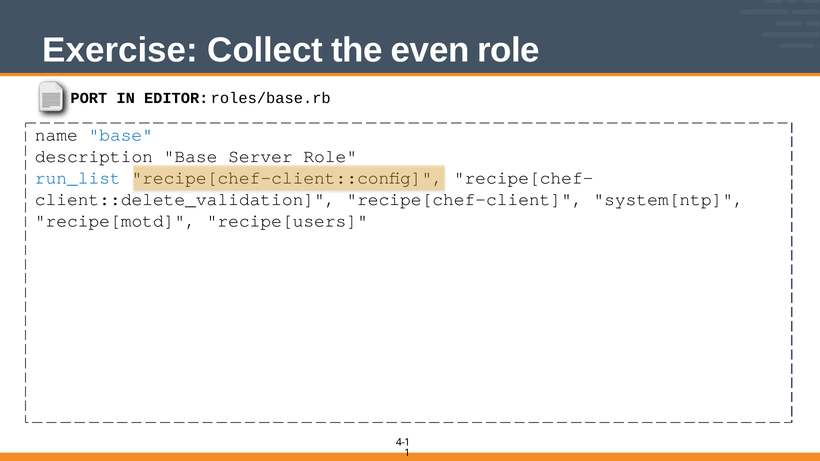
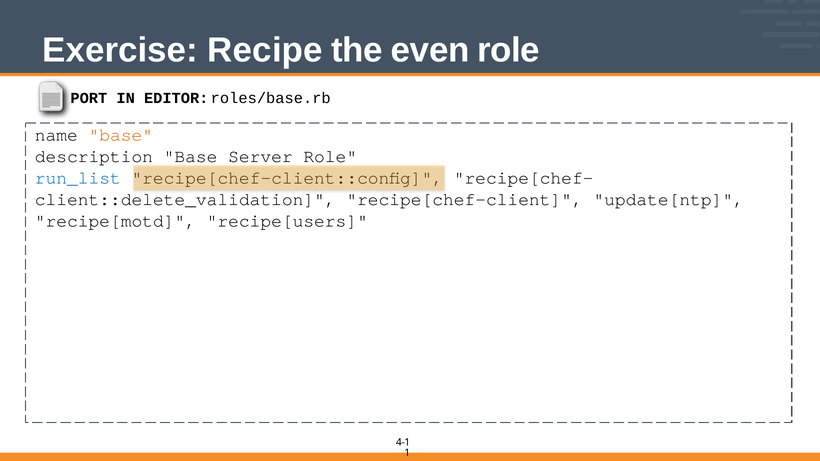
Collect: Collect -> Recipe
base at (121, 135) colour: blue -> orange
system[ntp: system[ntp -> update[ntp
